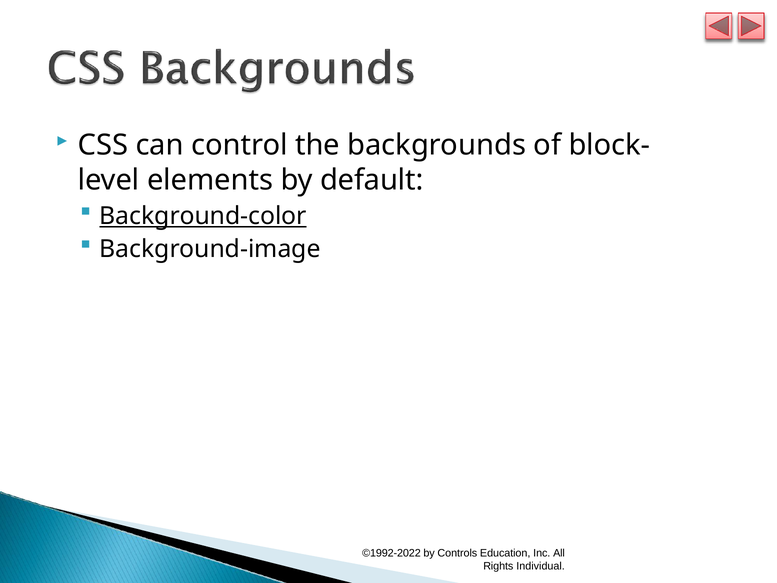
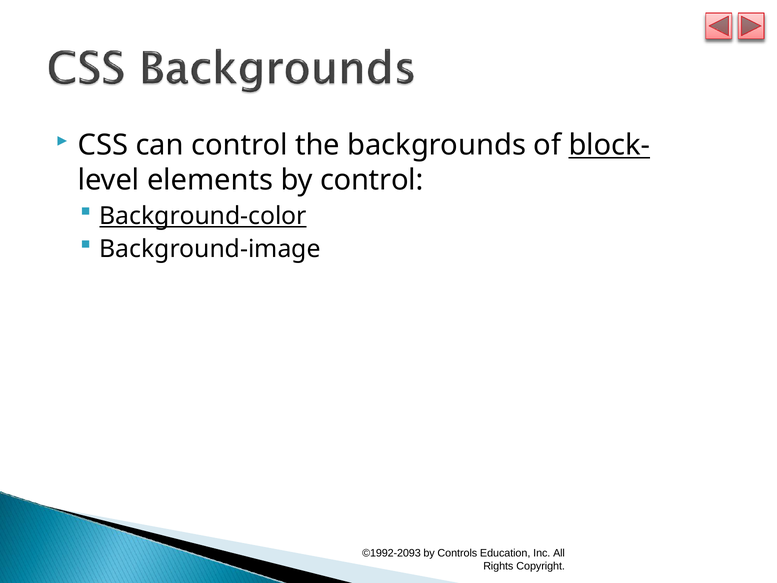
block- underline: none -> present
by default: default -> control
©1992-2022: ©1992-2022 -> ©1992-2093
Individual: Individual -> Copyright
